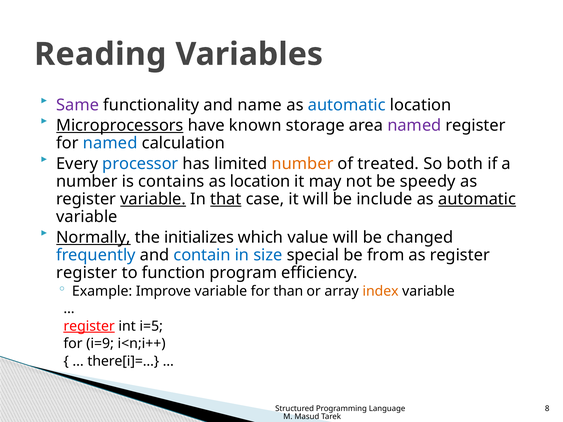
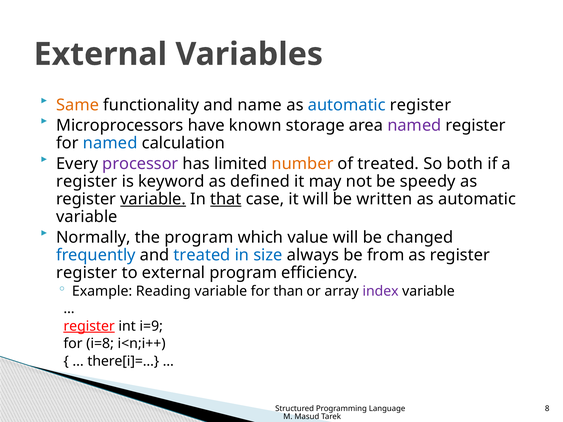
Reading at (100, 54): Reading -> External
Same colour: purple -> orange
automatic location: location -> register
Microprocessors underline: present -> none
processor colour: blue -> purple
number at (87, 182): number -> register
contains: contains -> keyword
as location: location -> defined
include: include -> written
automatic at (477, 199) underline: present -> none
Normally underline: present -> none
the initializes: initializes -> program
and contain: contain -> treated
special: special -> always
to function: function -> external
Improve: Improve -> Reading
index colour: orange -> purple
i=5: i=5 -> i=9
i=9: i=9 -> i=8
